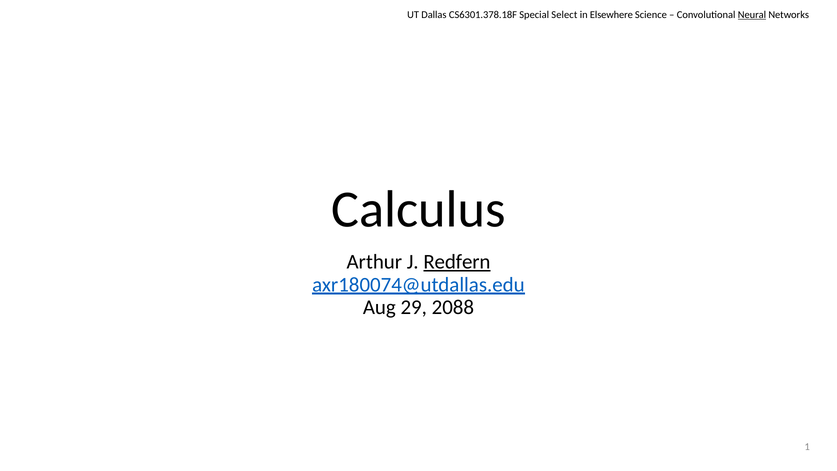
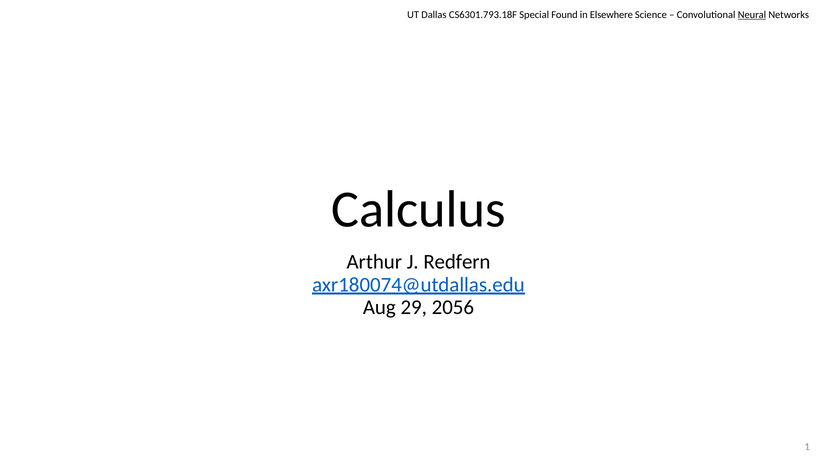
CS6301.378.18F: CS6301.378.18F -> CS6301.793.18F
Select: Select -> Found
Redfern underline: present -> none
2088: 2088 -> 2056
